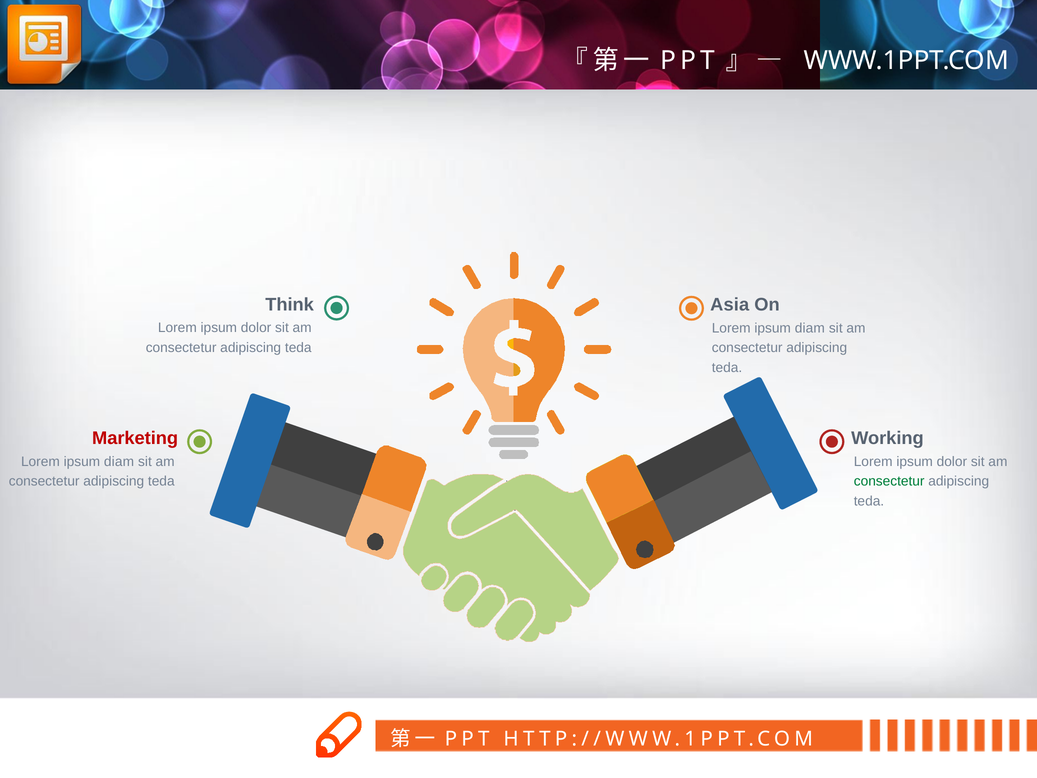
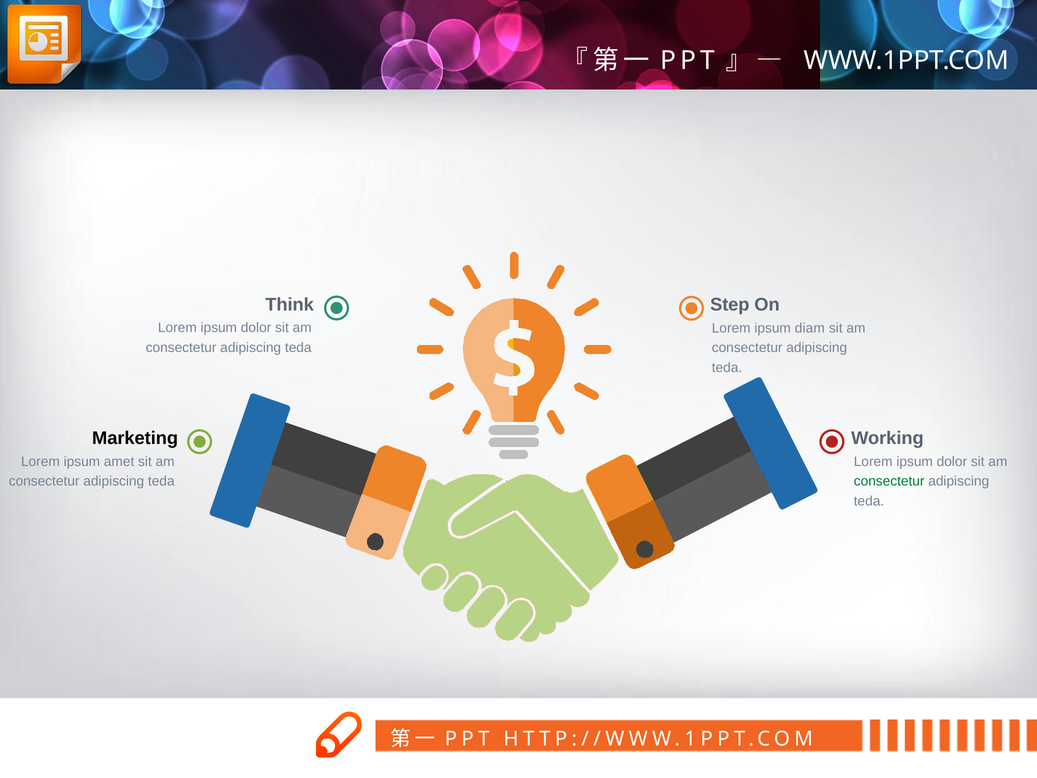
Asia: Asia -> Step
Marketing colour: red -> black
diam at (119, 461): diam -> amet
